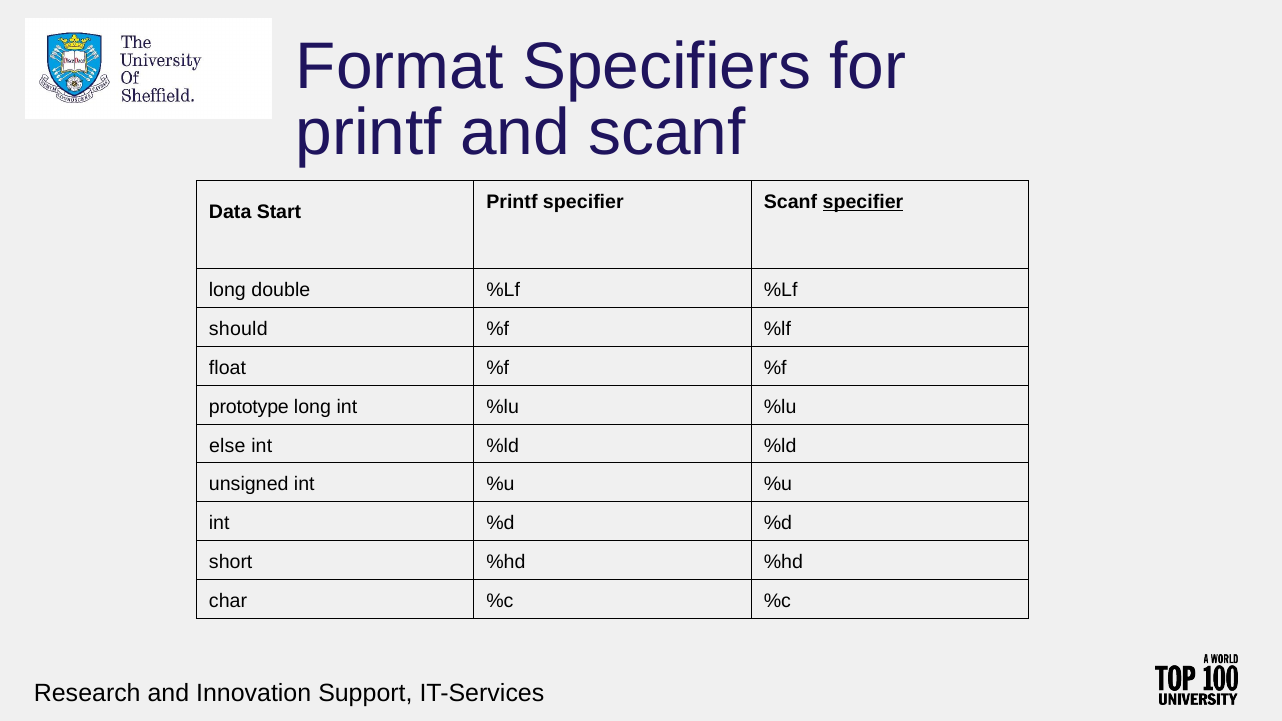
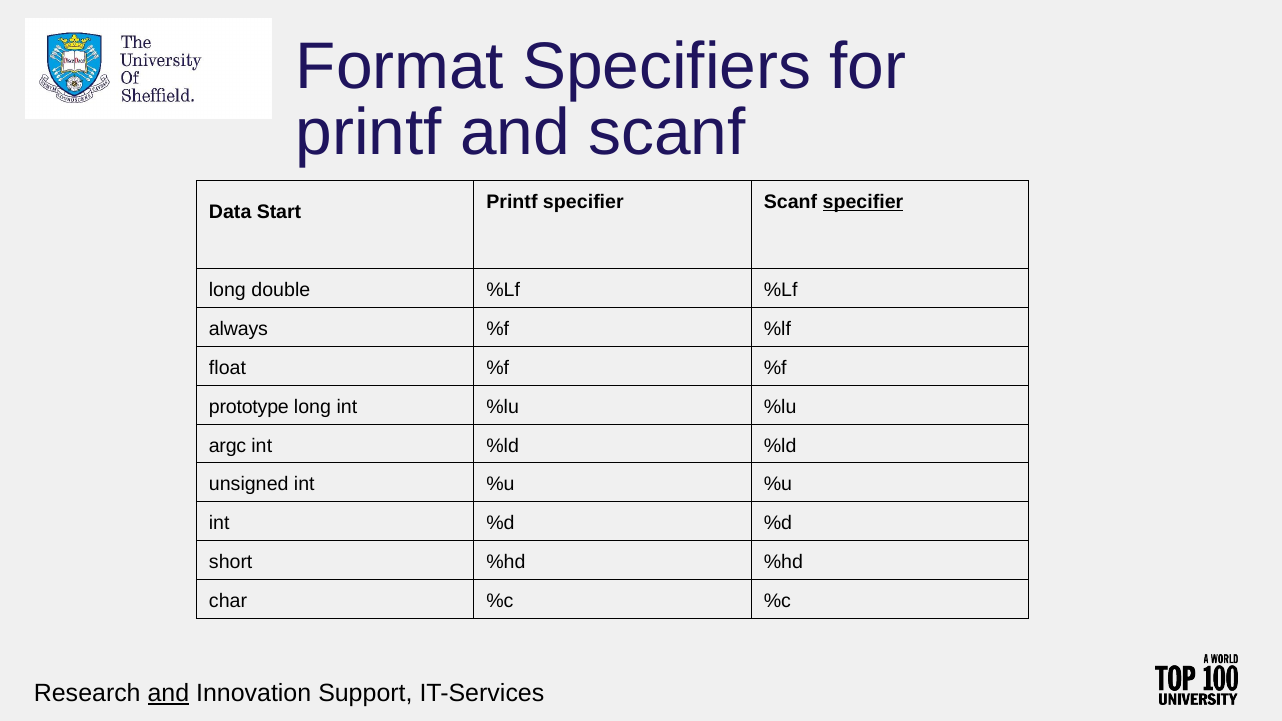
should: should -> always
else: else -> argc
and at (168, 694) underline: none -> present
